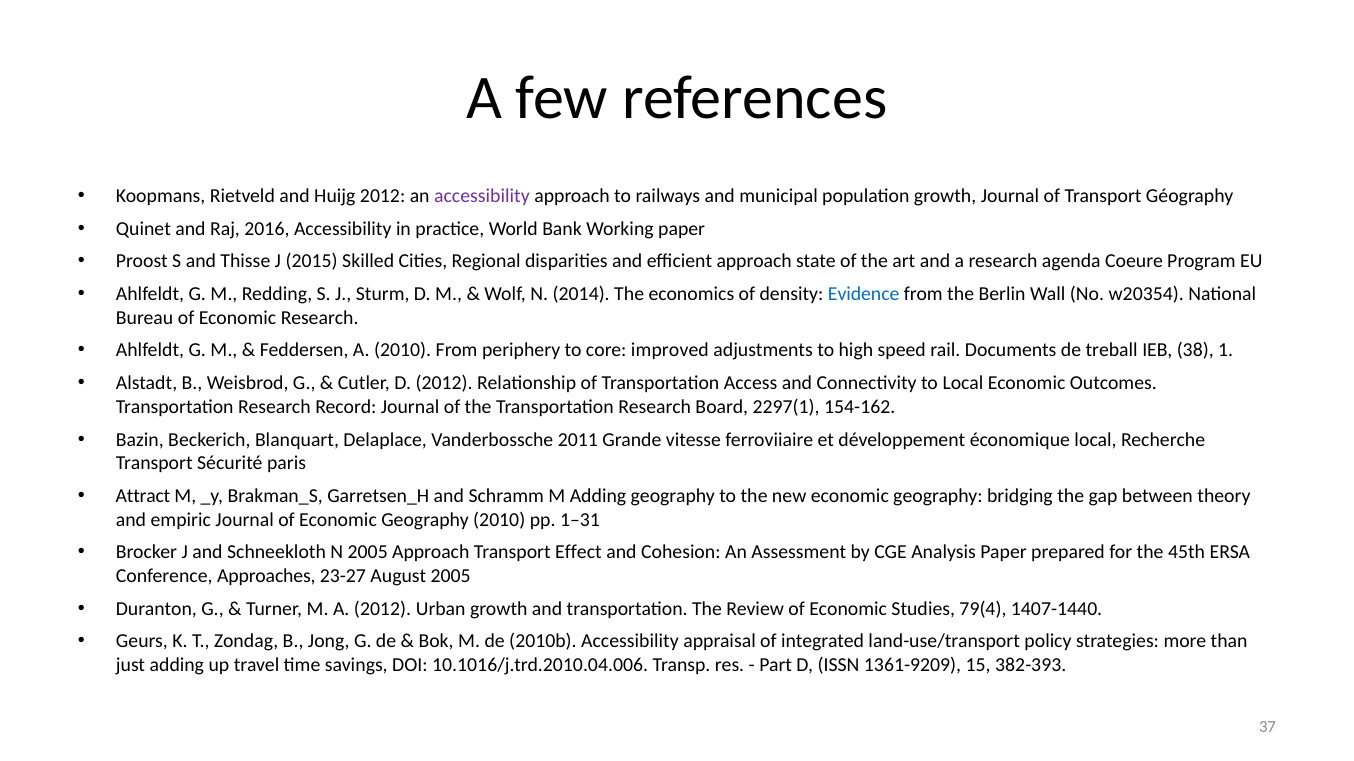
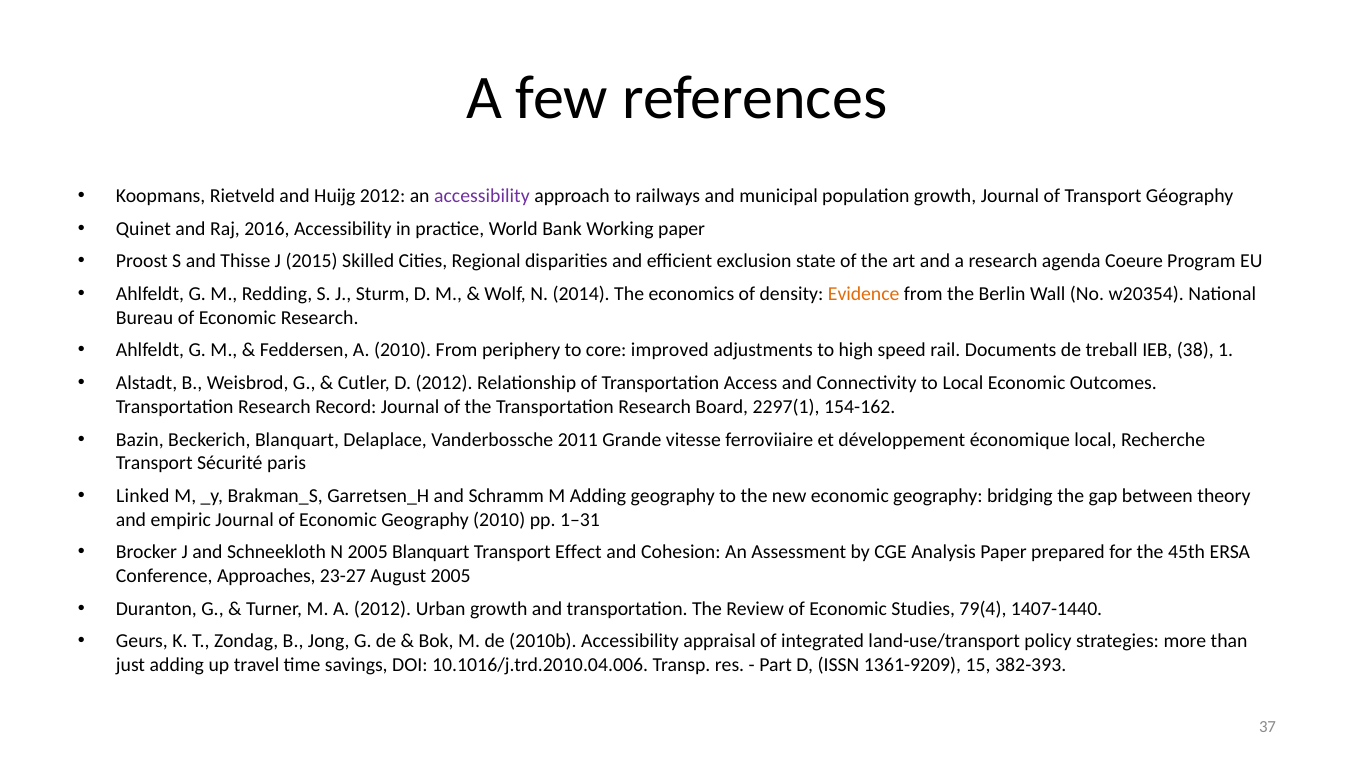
efficient approach: approach -> exclusion
Evidence colour: blue -> orange
Attract: Attract -> Linked
2005 Approach: Approach -> Blanquart
